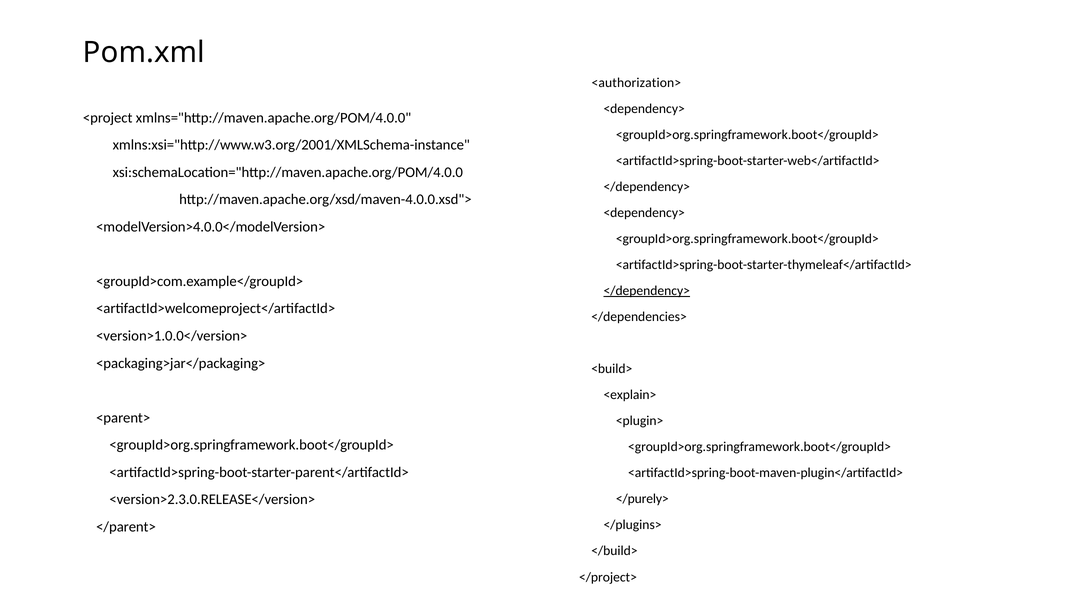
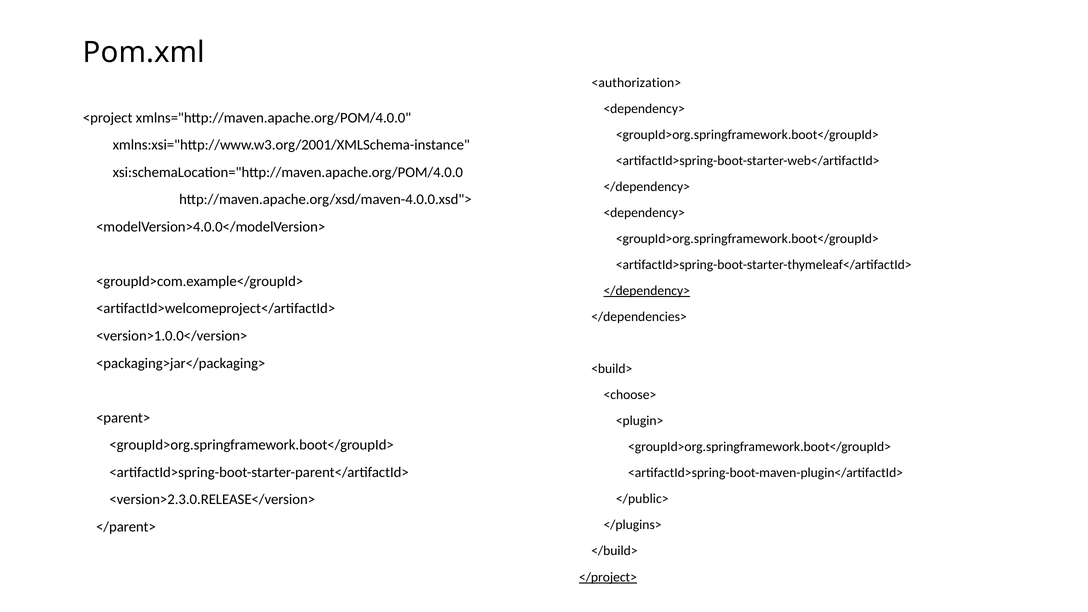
<explain>: <explain> -> <choose>
</purely>: </purely> -> </public>
</project> underline: none -> present
